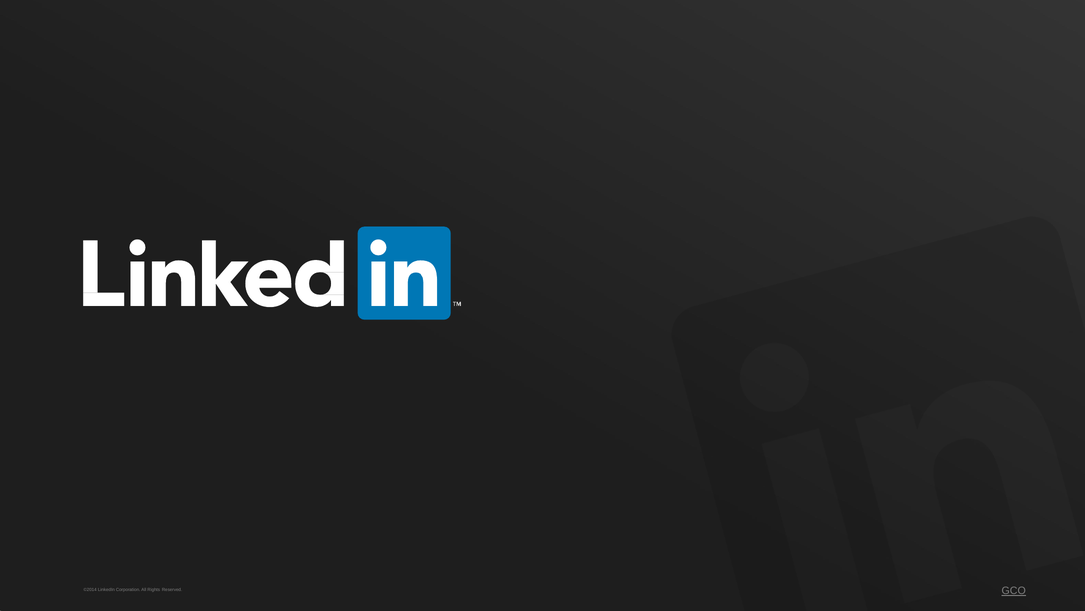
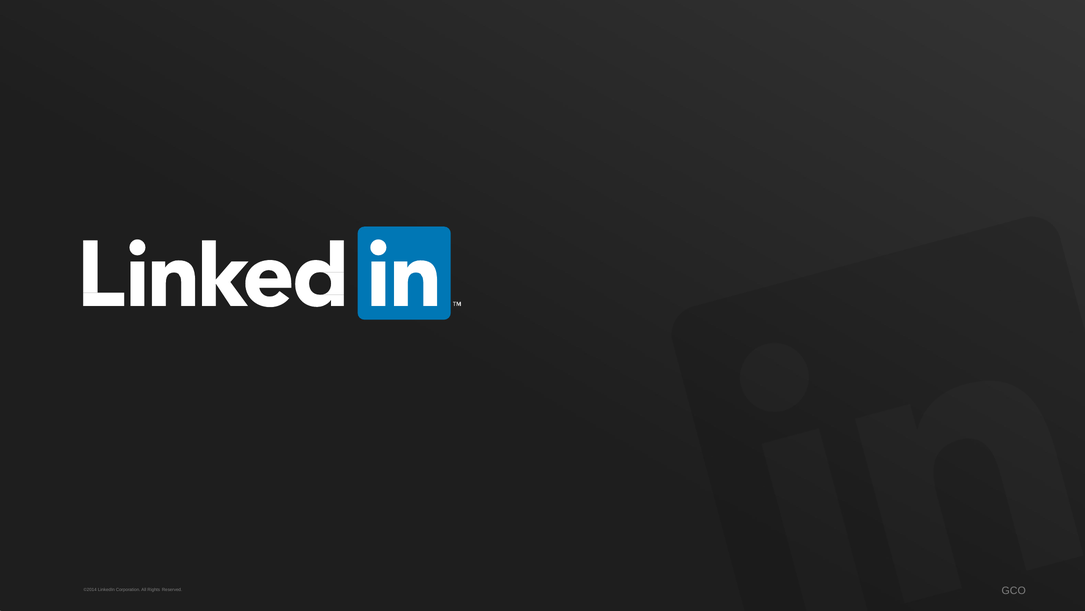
GCO underline: present -> none
